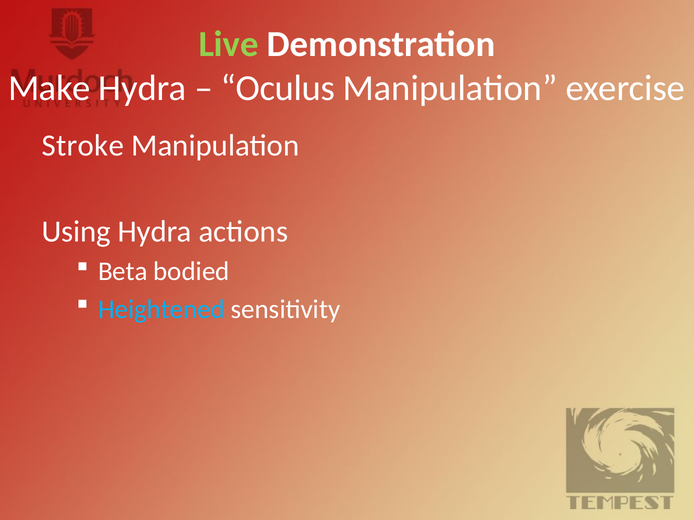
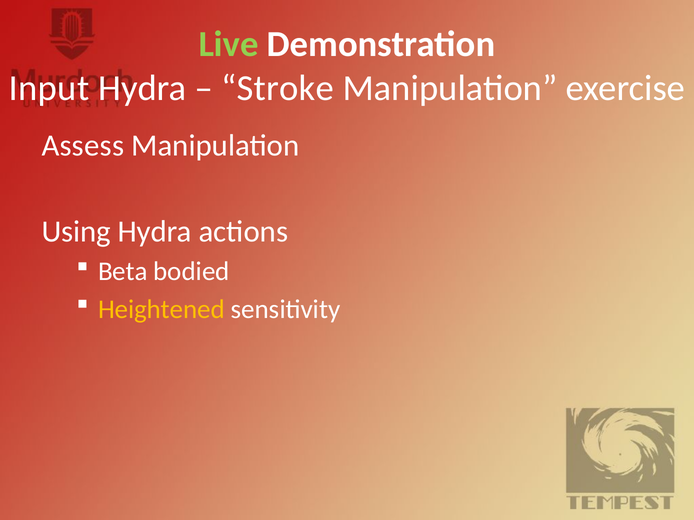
Make: Make -> Input
Oculus: Oculus -> Stroke
Stroke: Stroke -> Assess
Heightened colour: light blue -> yellow
